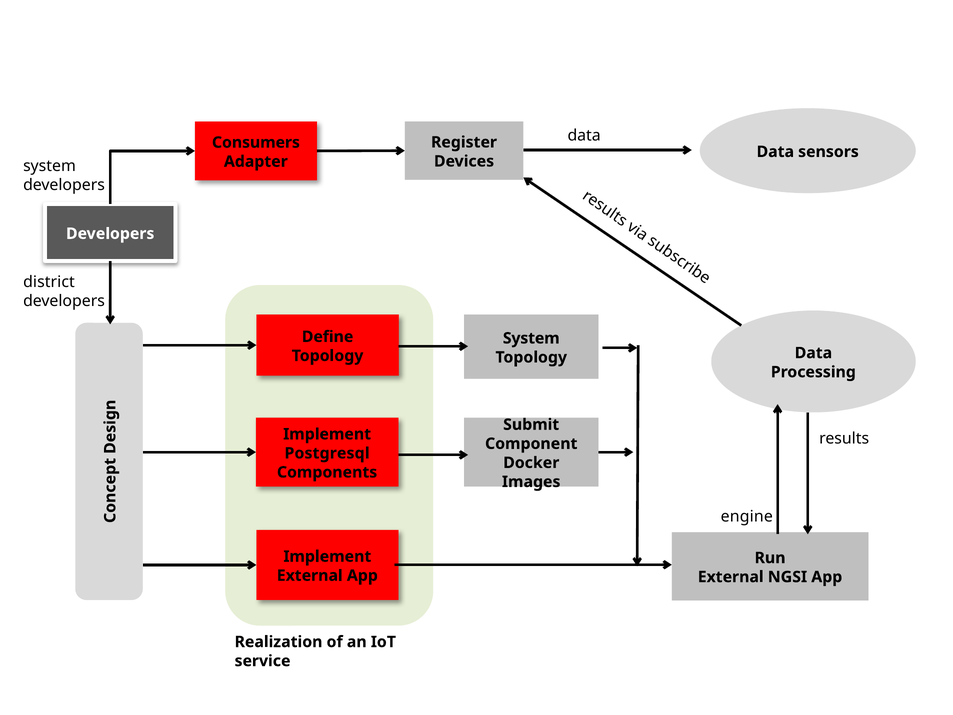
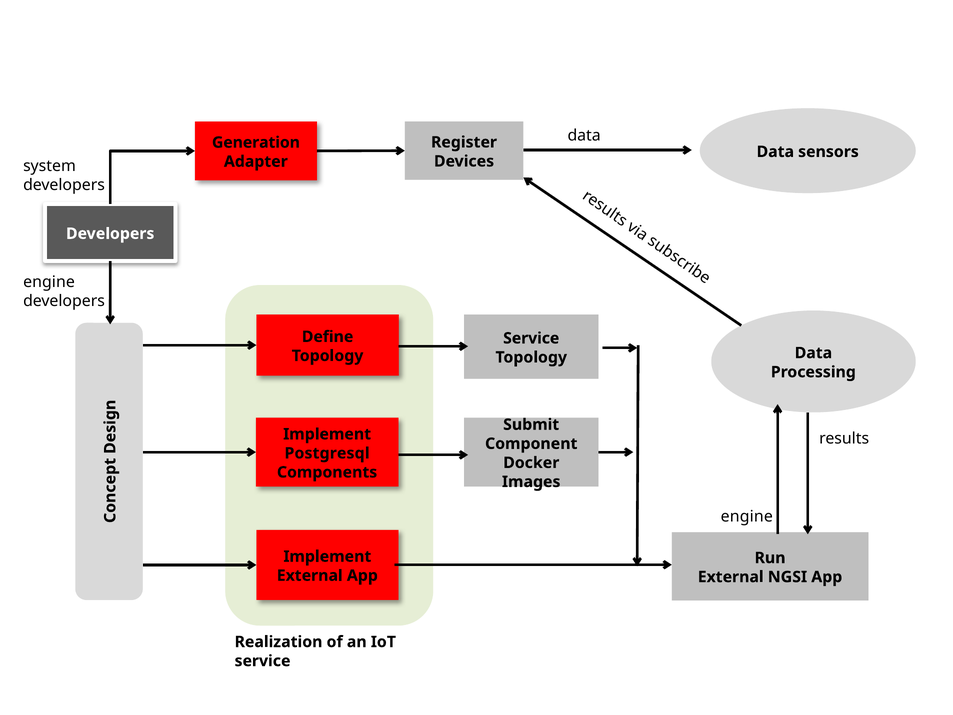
Consumers: Consumers -> Generation
district at (49, 282): district -> engine
System at (531, 338): System -> Service
